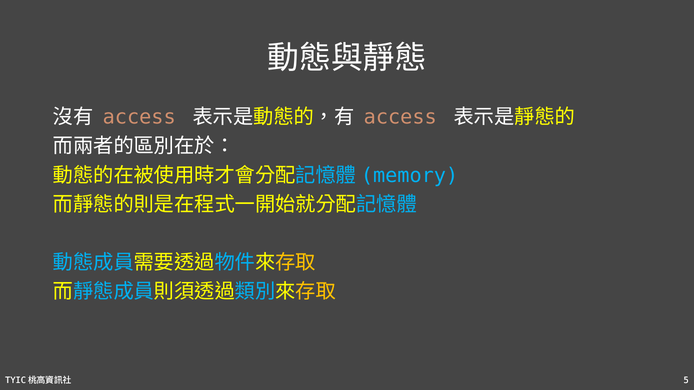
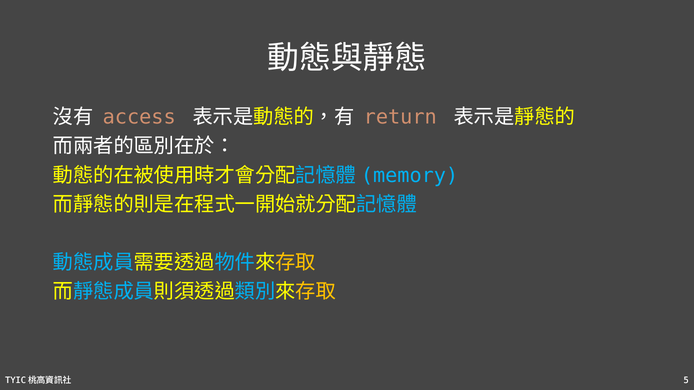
access at (400, 117): access -> return
